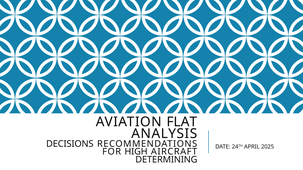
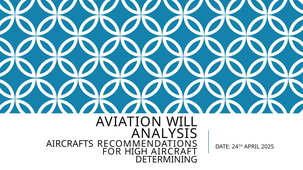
FLAT: FLAT -> WILL
DECISIONS: DECISIONS -> AIRCRAFTS
